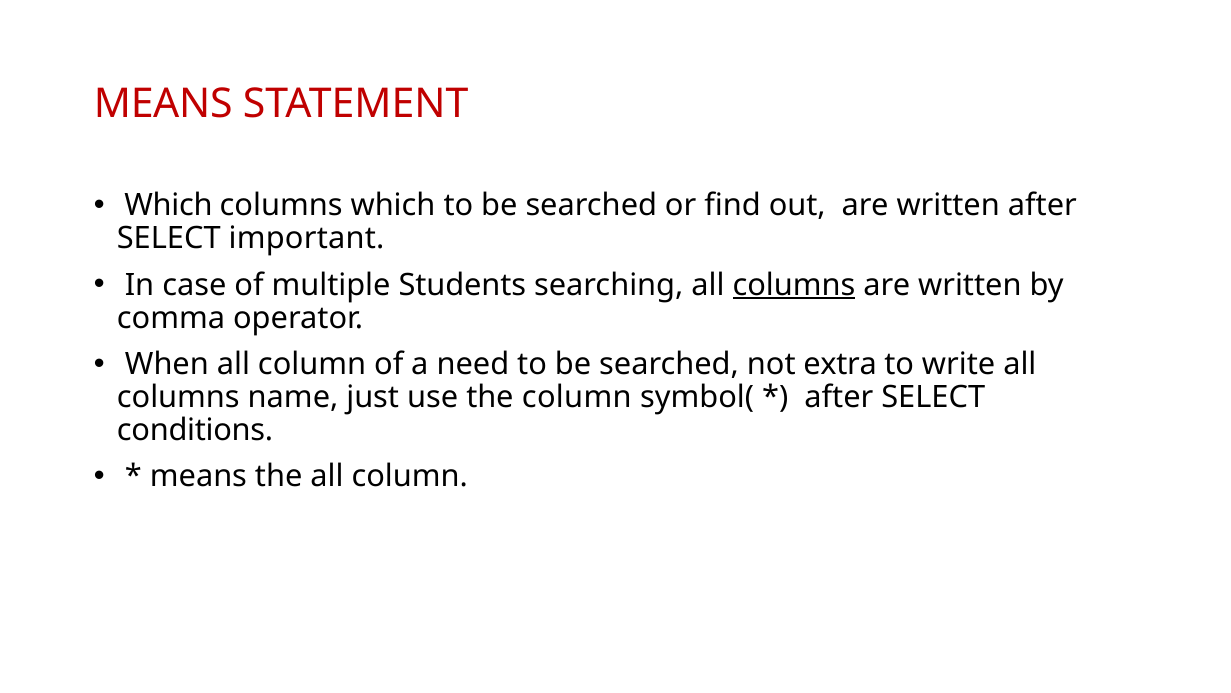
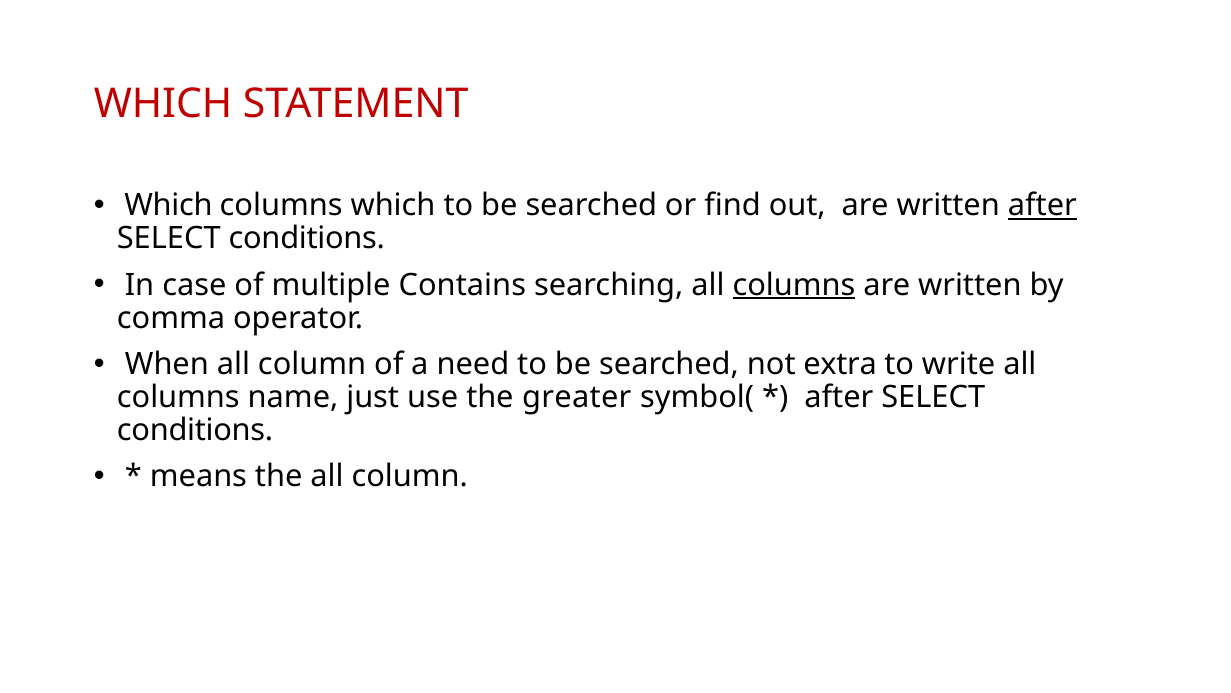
MEANS at (163, 103): MEANS -> WHICH
after at (1042, 205) underline: none -> present
important at (307, 239): important -> conditions
Students: Students -> Contains
the column: column -> greater
